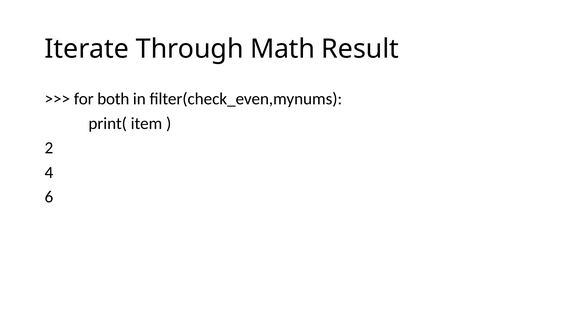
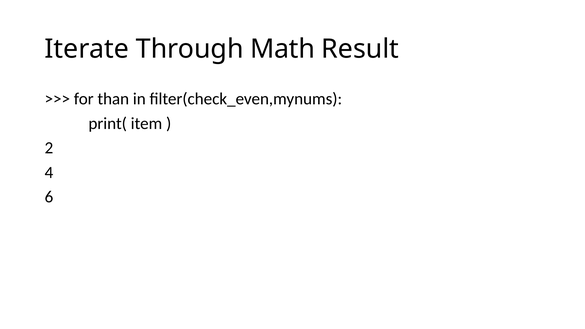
both: both -> than
